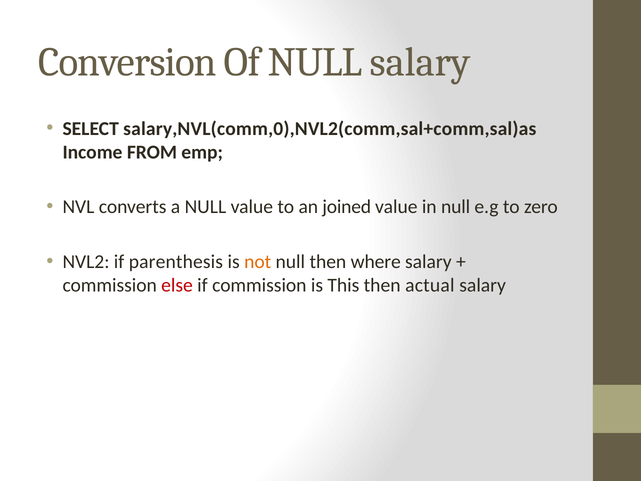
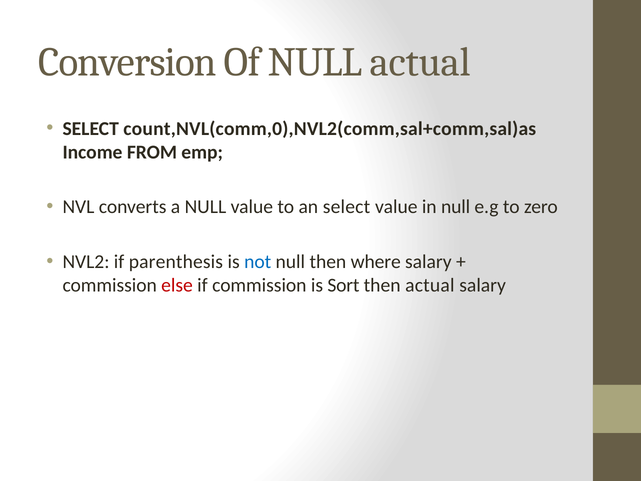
NULL salary: salary -> actual
salary,NVL(comm,0),NVL2(comm,sal+comm,sal)as: salary,NVL(comm,0),NVL2(comm,sal+comm,sal)as -> count,NVL(comm,0),NVL2(comm,sal+comm,sal)as
an joined: joined -> select
not colour: orange -> blue
This: This -> Sort
